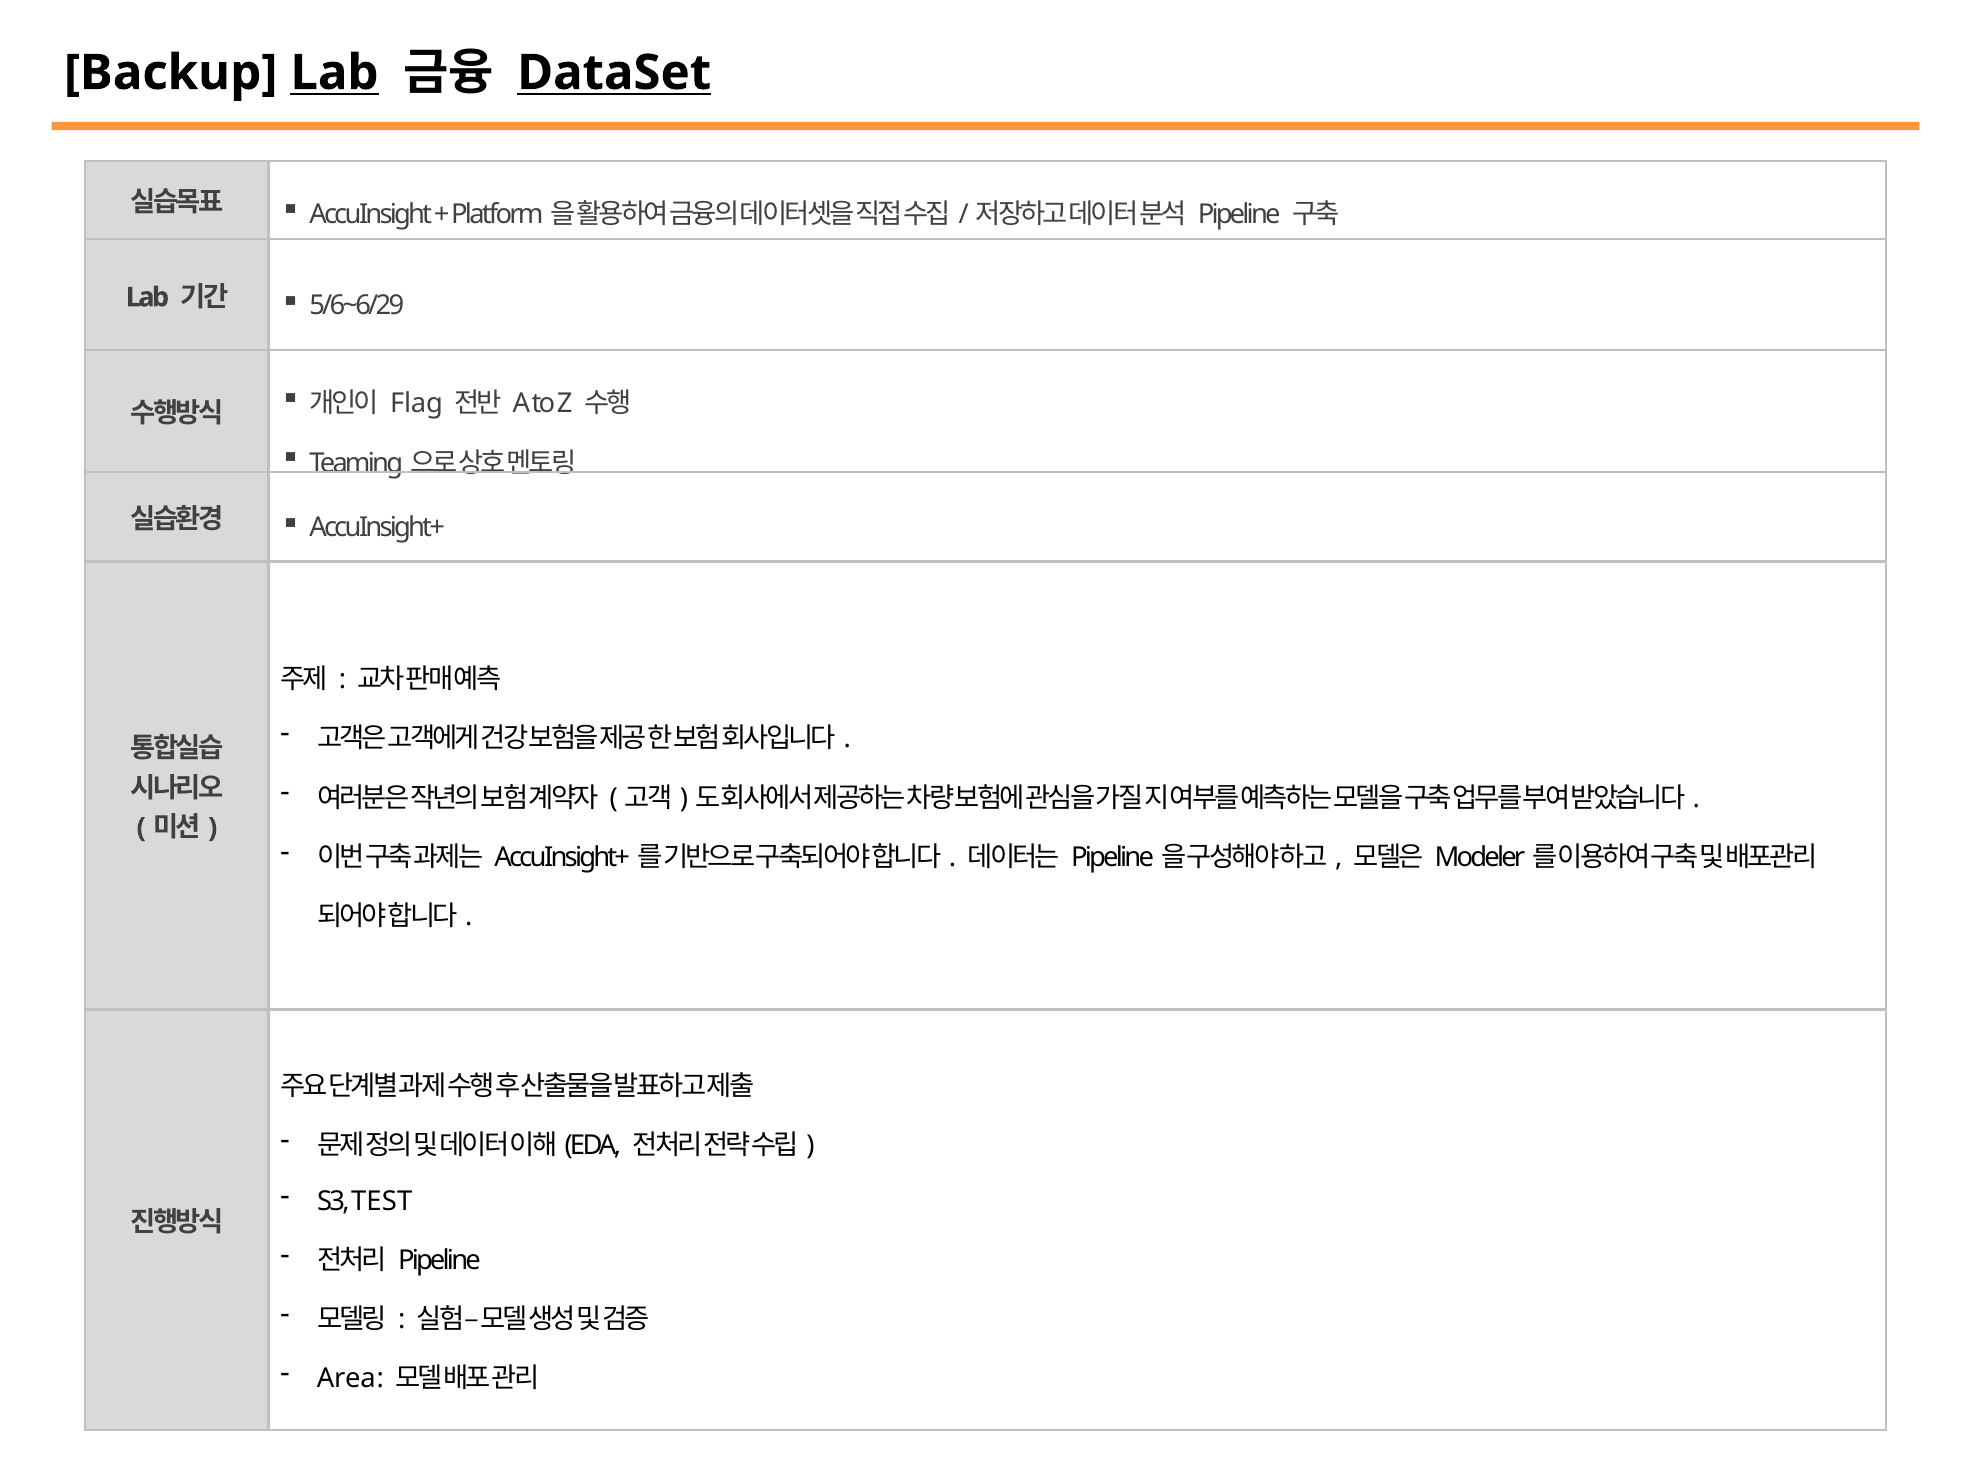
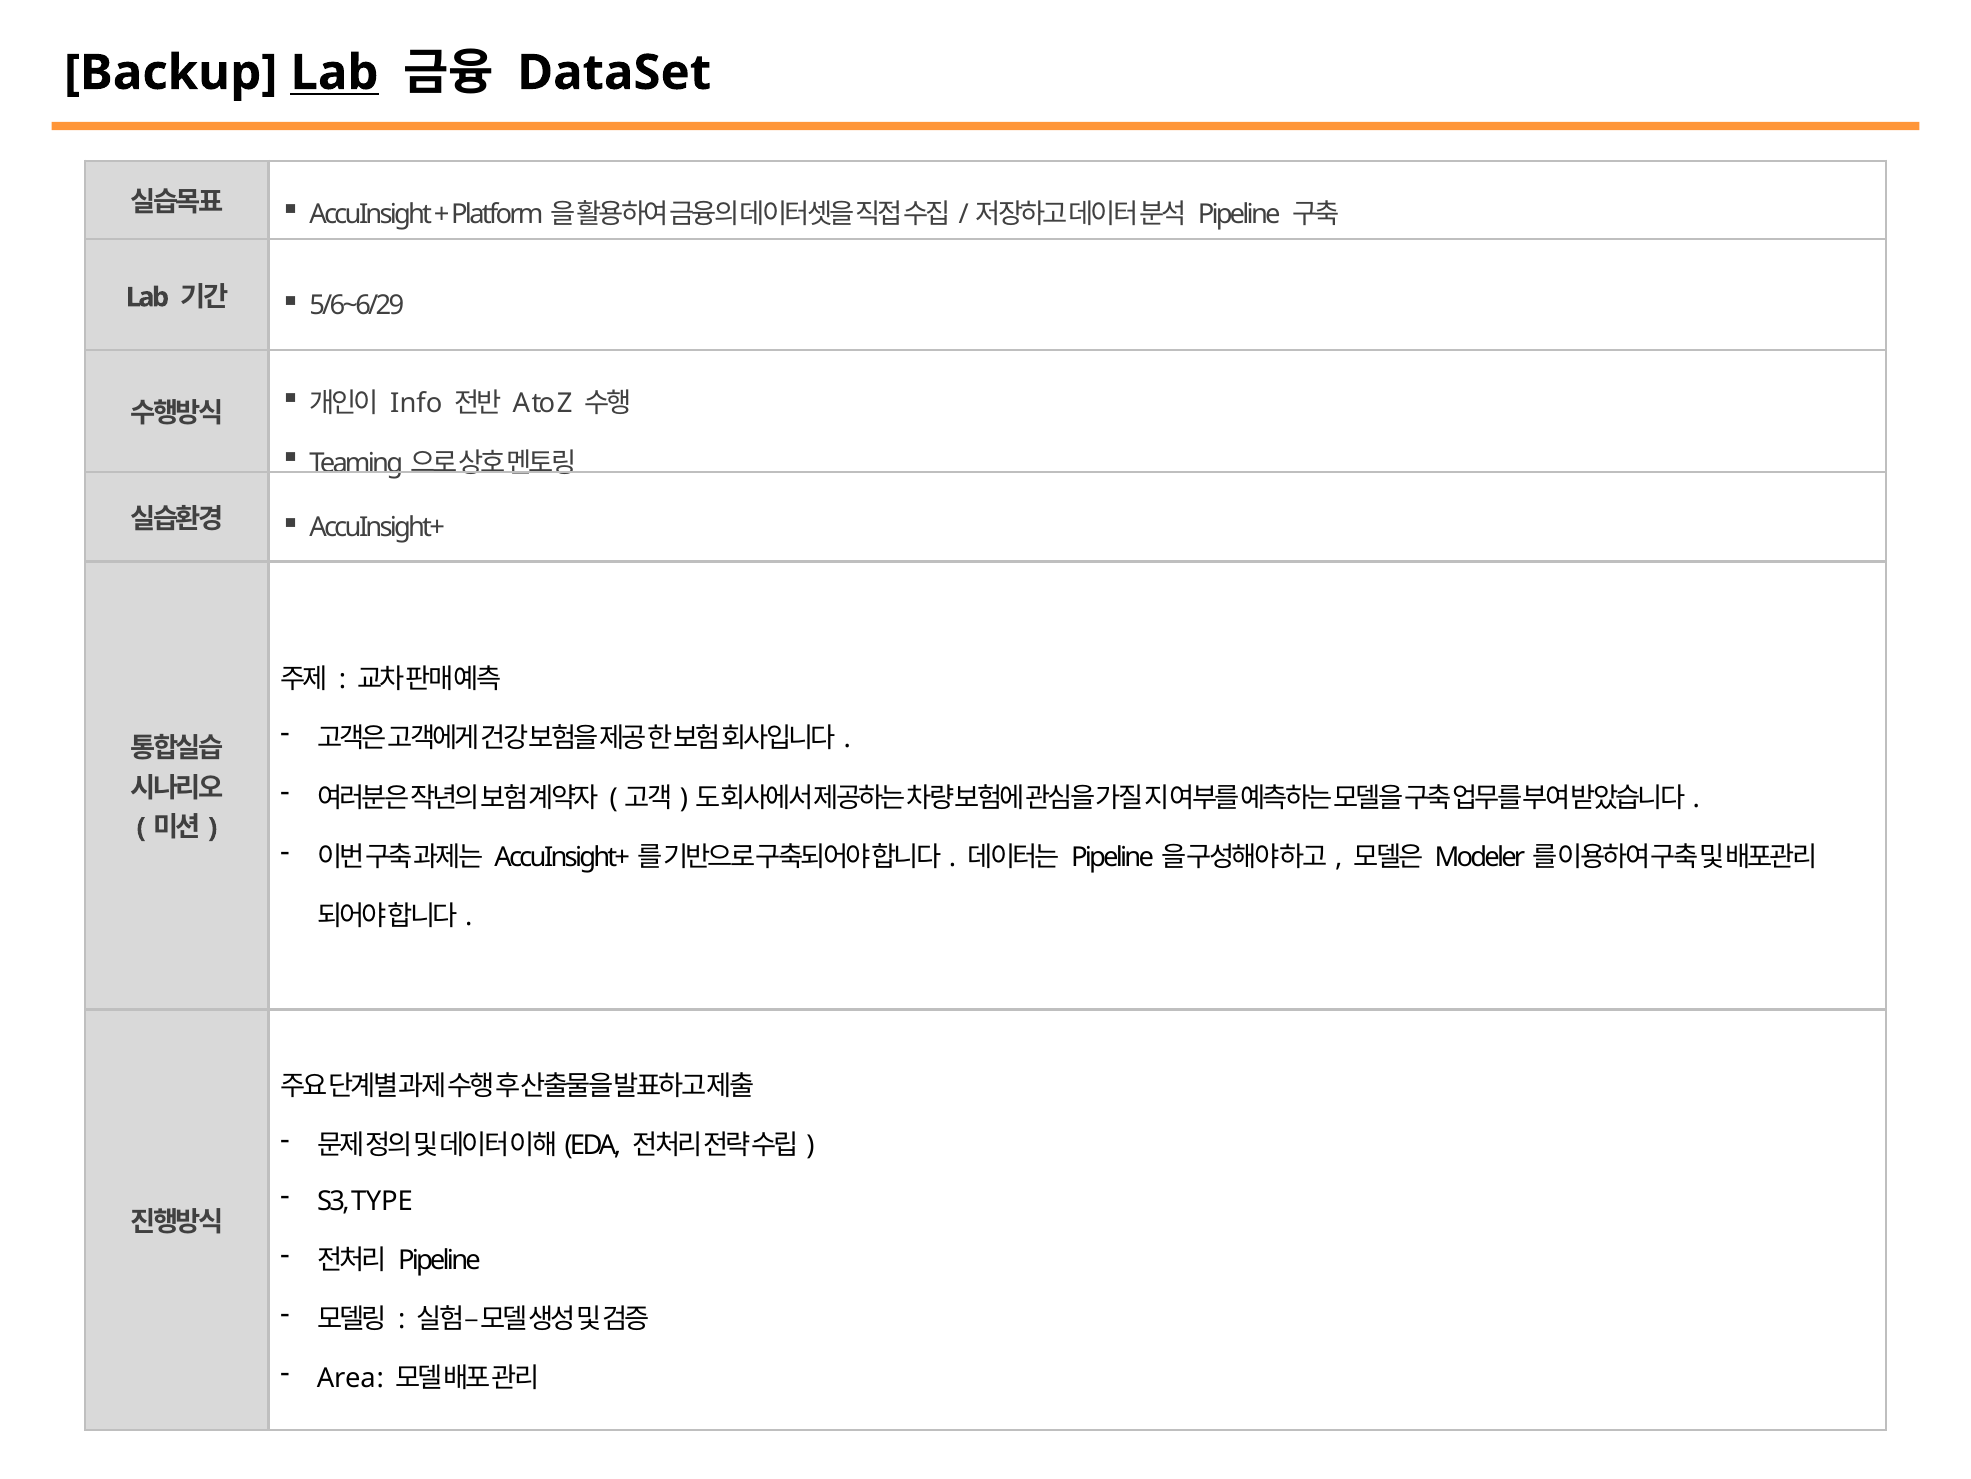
DataSet underline: present -> none
Flag: Flag -> Info
TEST: TEST -> TYPE
